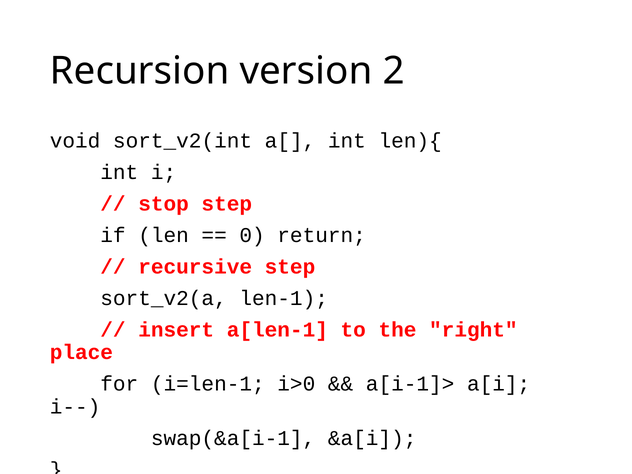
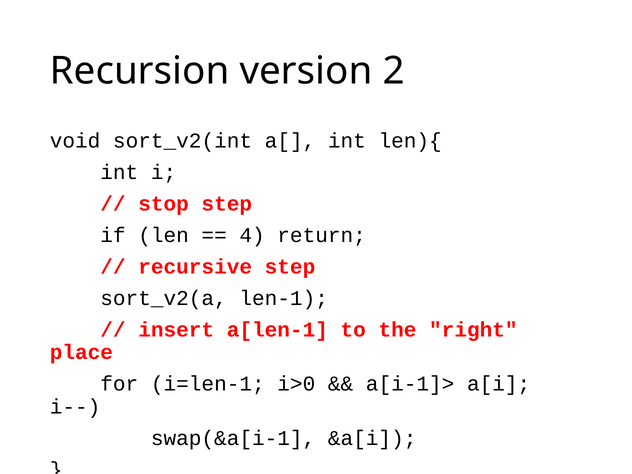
0: 0 -> 4
